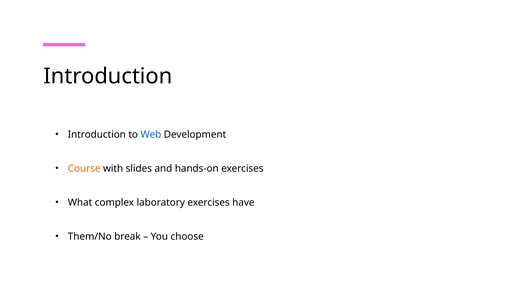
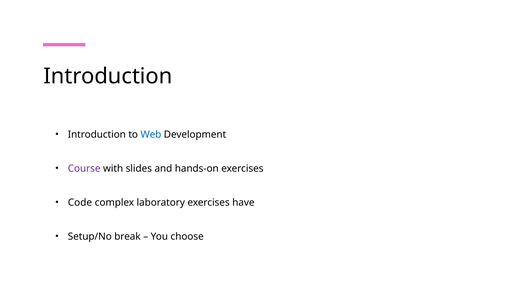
Course colour: orange -> purple
What: What -> Code
Them/No: Them/No -> Setup/No
